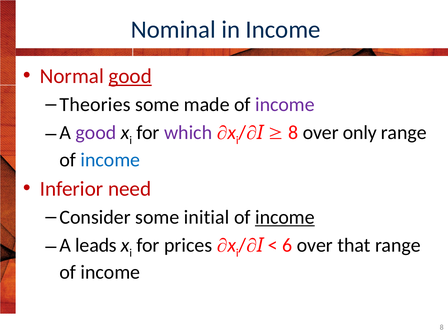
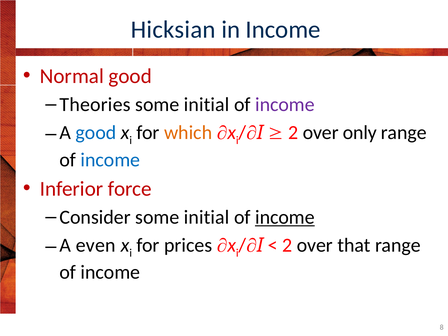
Nominal: Nominal -> Hicksian
good at (130, 76) underline: present -> none
made at (207, 105): made -> initial
good at (96, 133) colour: purple -> blue
which colour: purple -> orange
8 at (293, 133): 8 -> 2
need: need -> force
leads: leads -> even
6 at (287, 245): 6 -> 2
